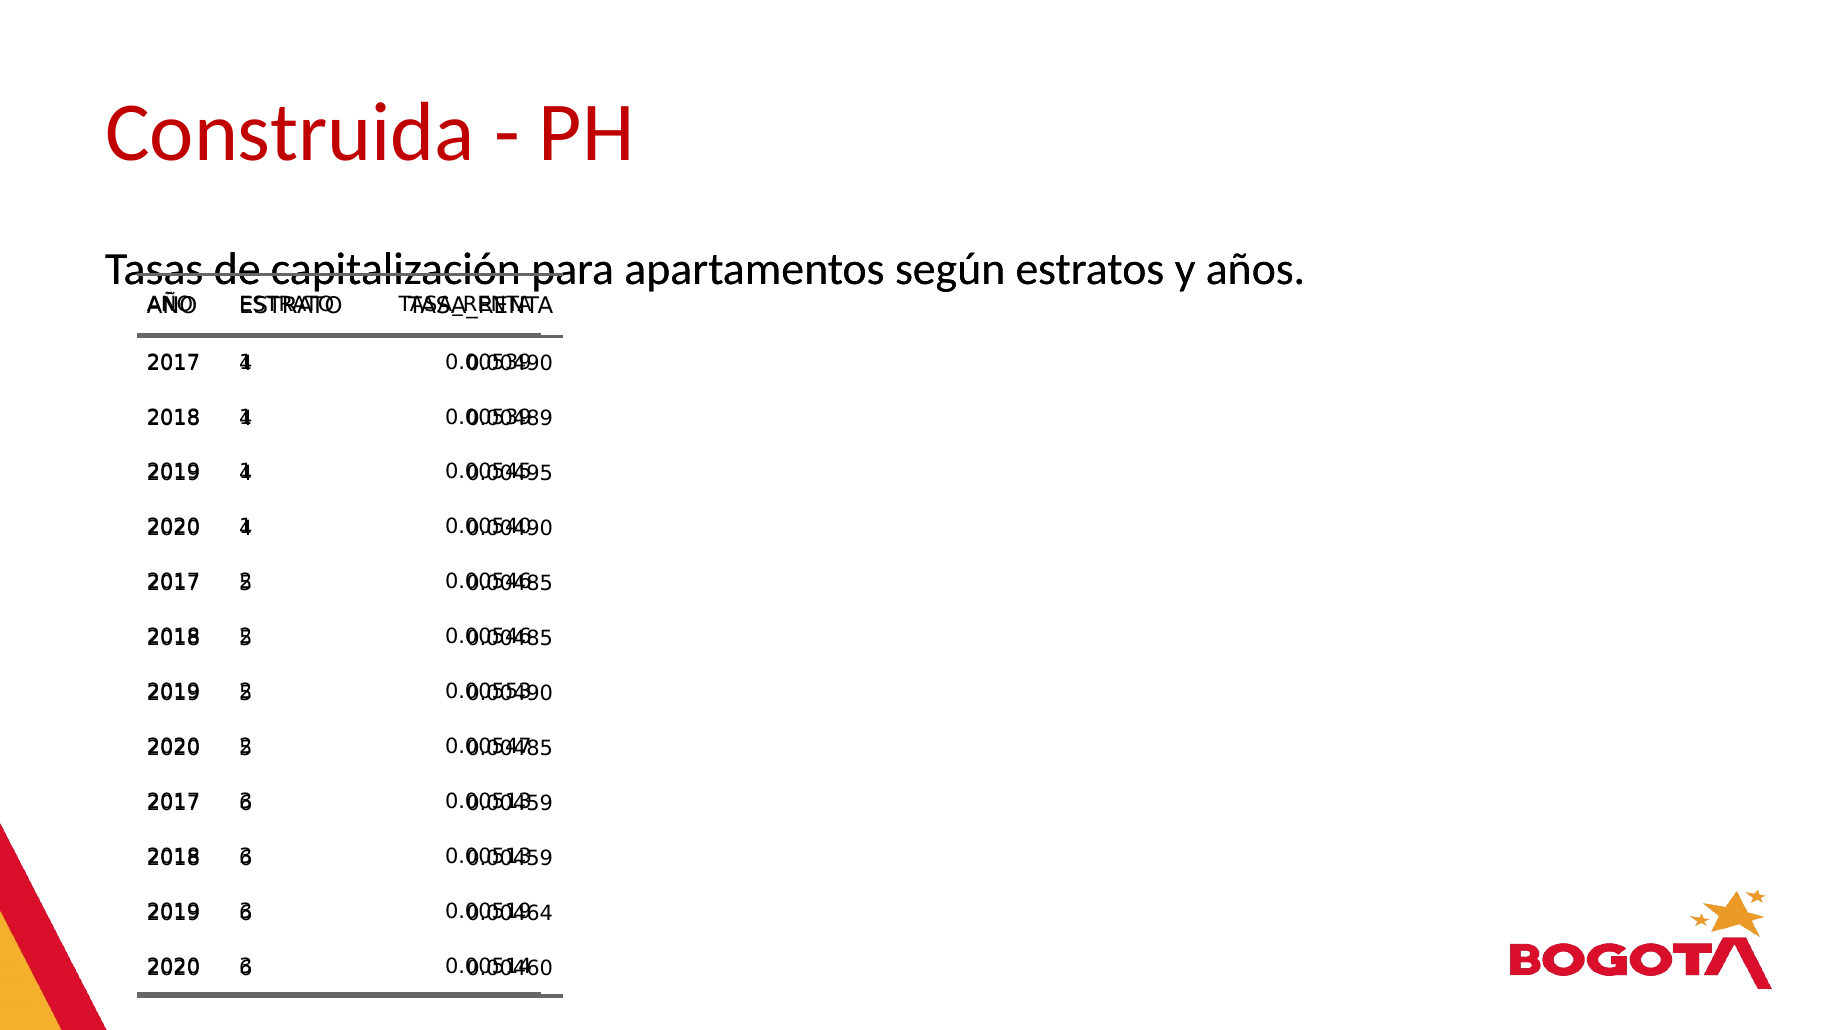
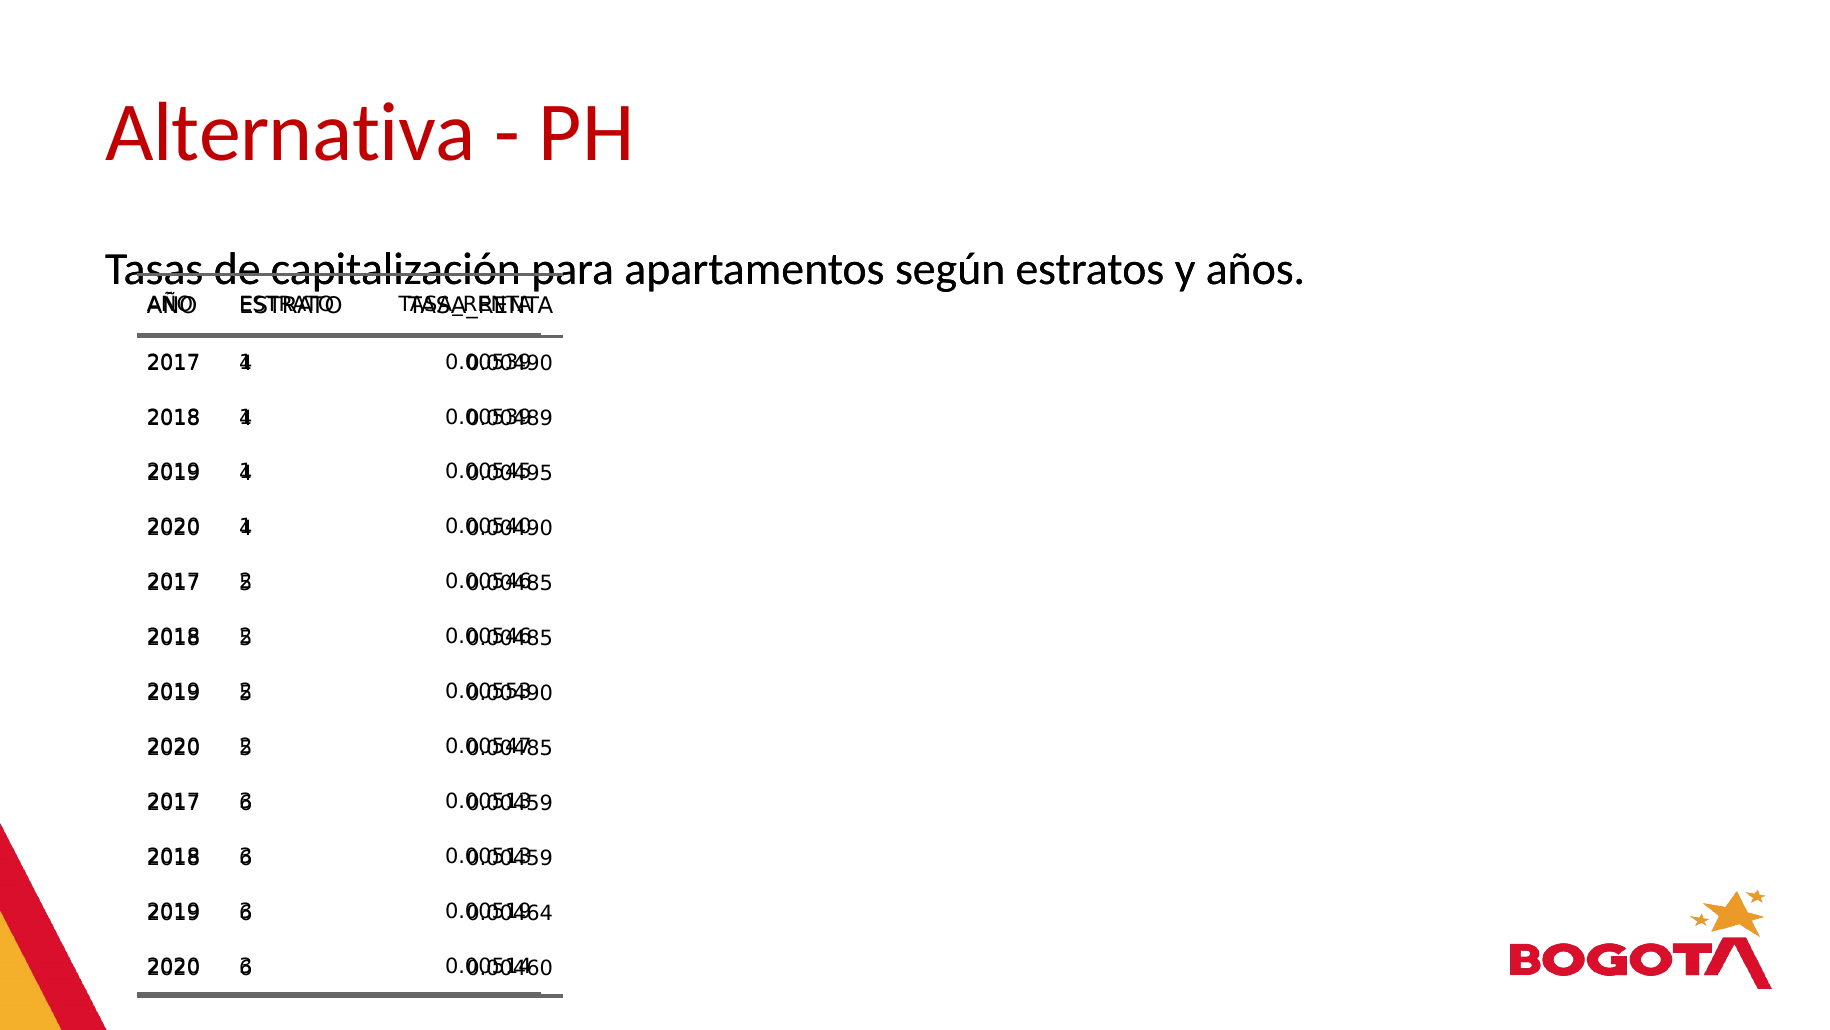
Construida: Construida -> Alternativa
